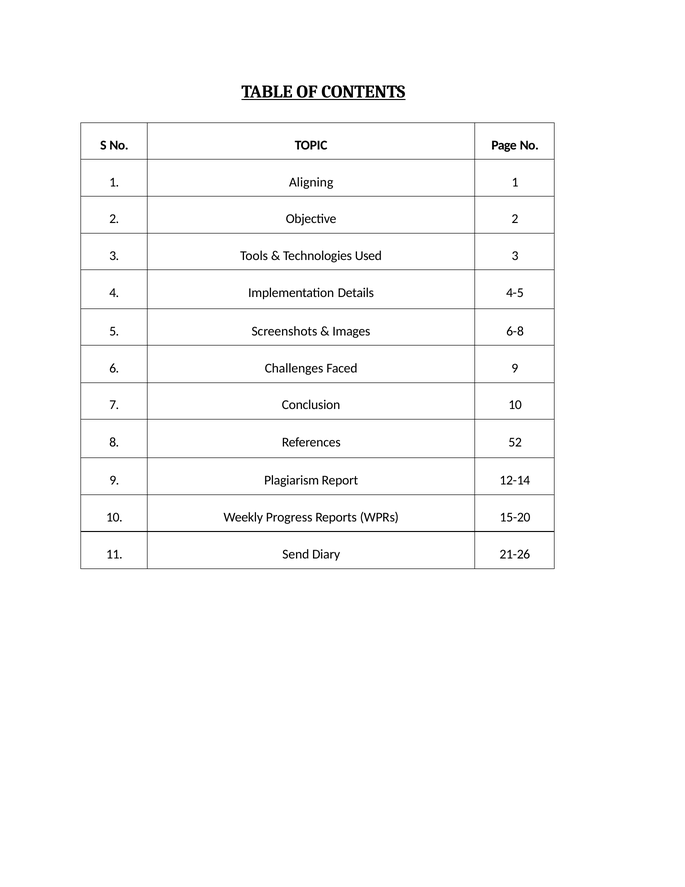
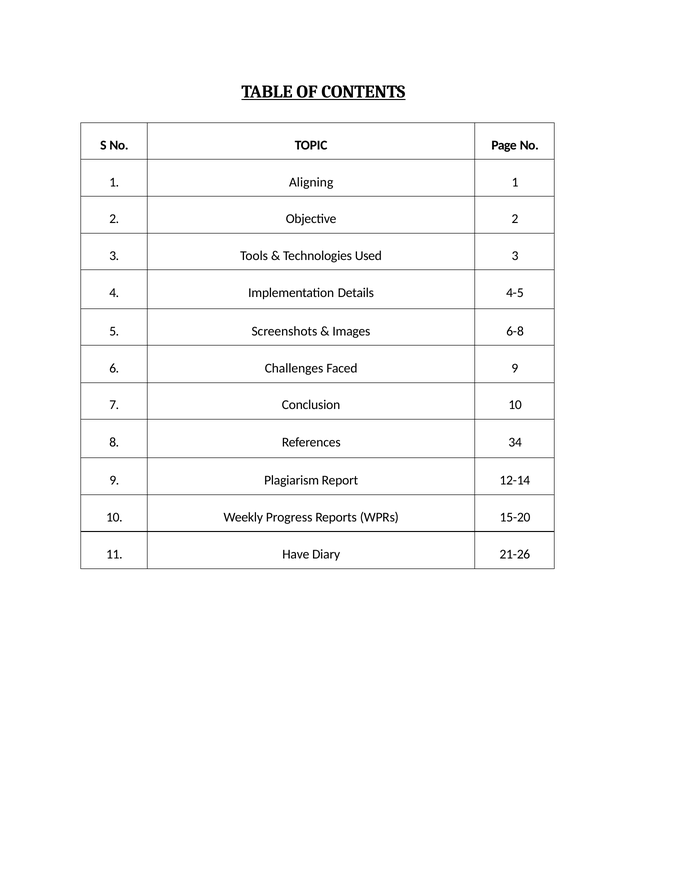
52: 52 -> 34
Send: Send -> Have
